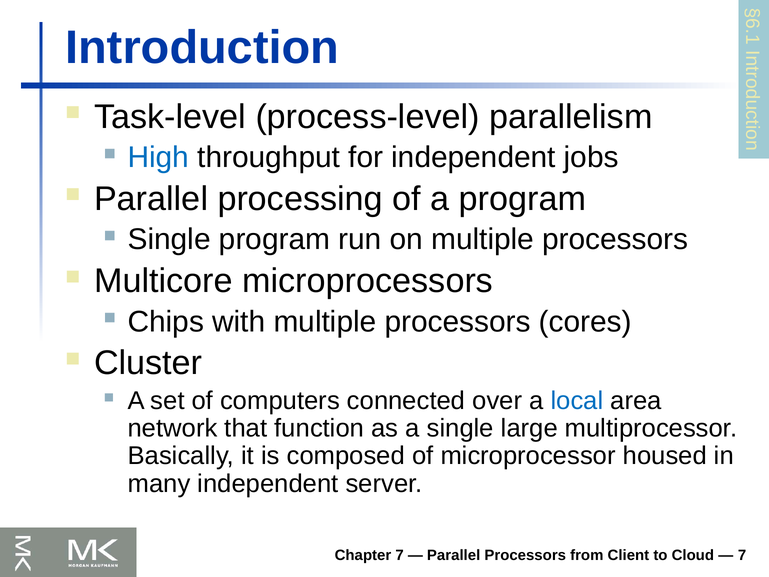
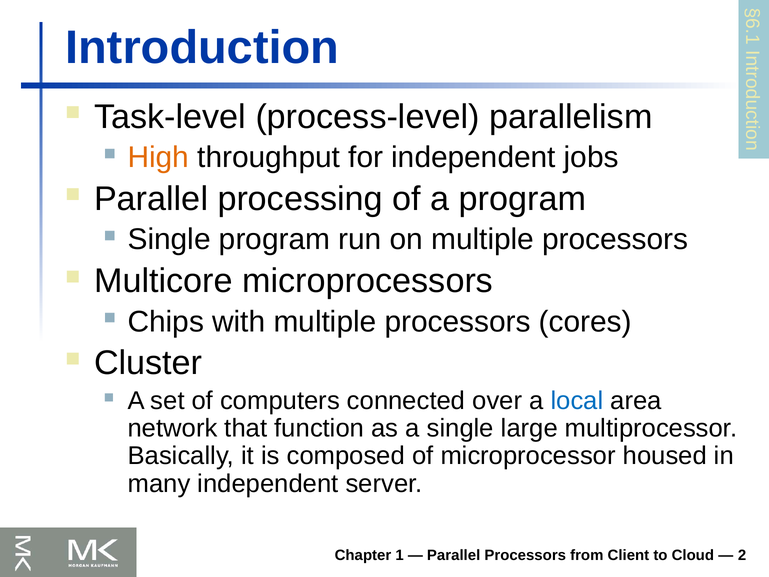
High colour: blue -> orange
Chapter 7: 7 -> 1
7 at (742, 555): 7 -> 2
